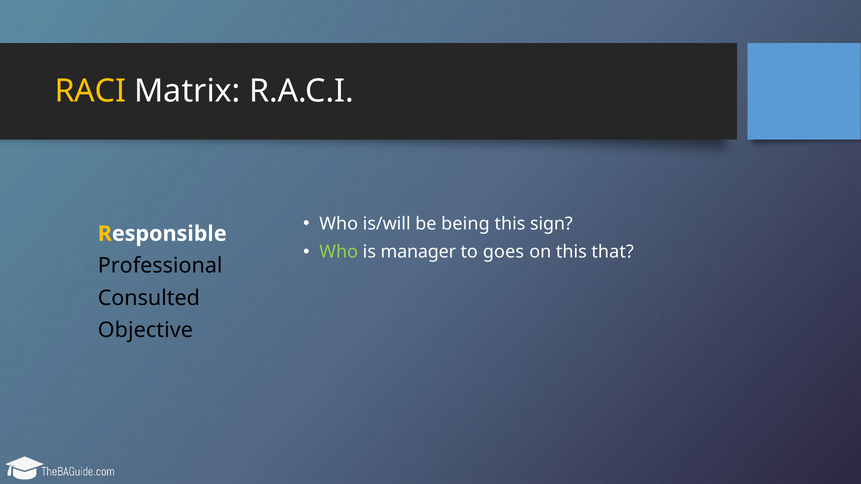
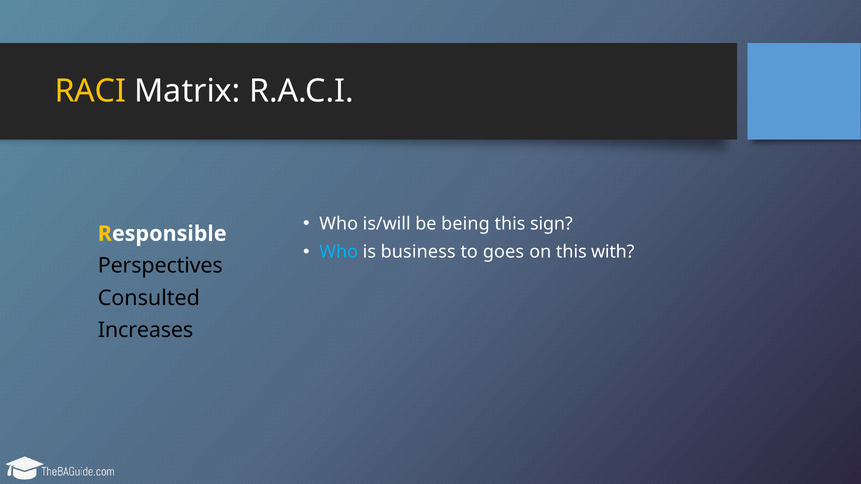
Who at (339, 252) colour: light green -> light blue
manager: manager -> business
that: that -> with
Professional: Professional -> Perspectives
Objective: Objective -> Increases
